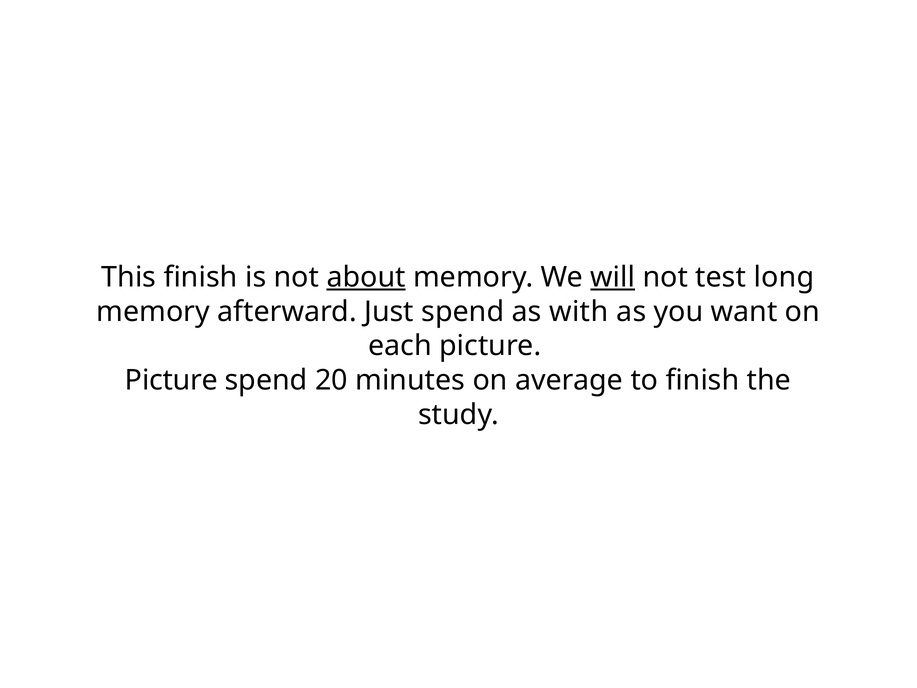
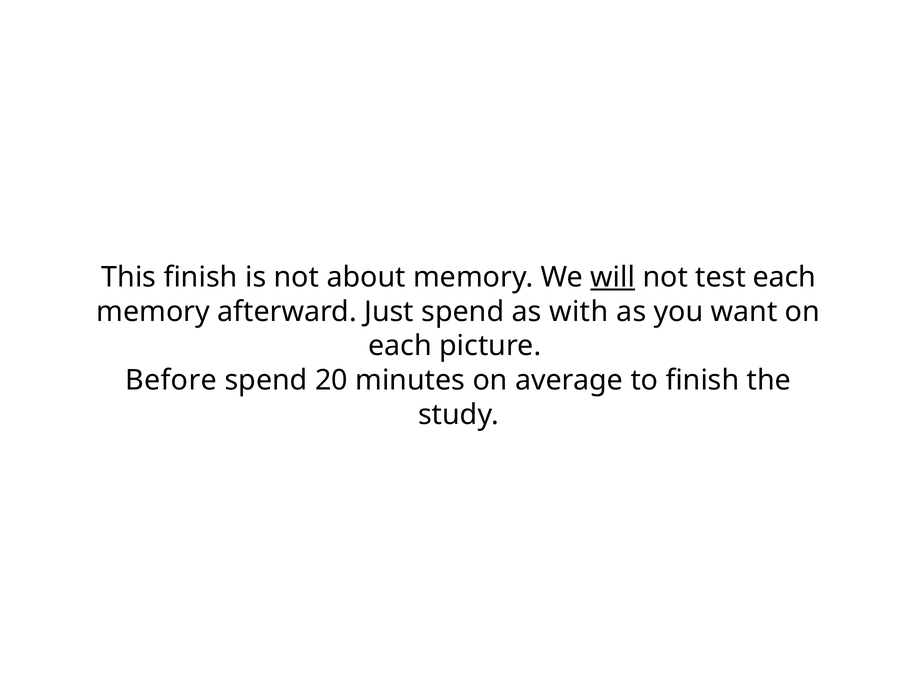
about underline: present -> none
test long: long -> each
Picture at (171, 380): Picture -> Before
